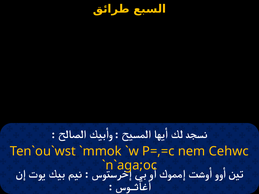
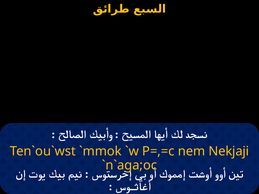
Cehwc: Cehwc -> Nekjaji
